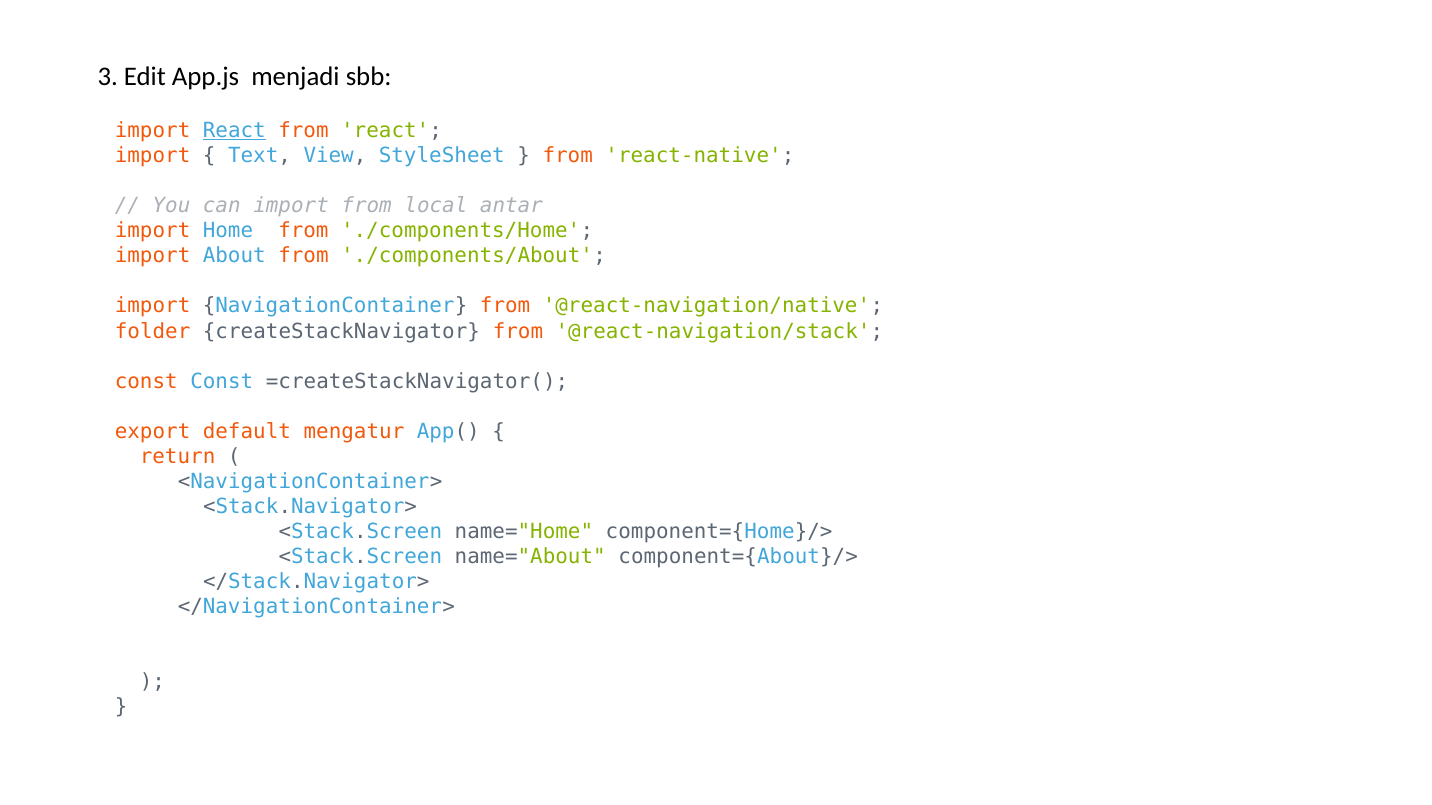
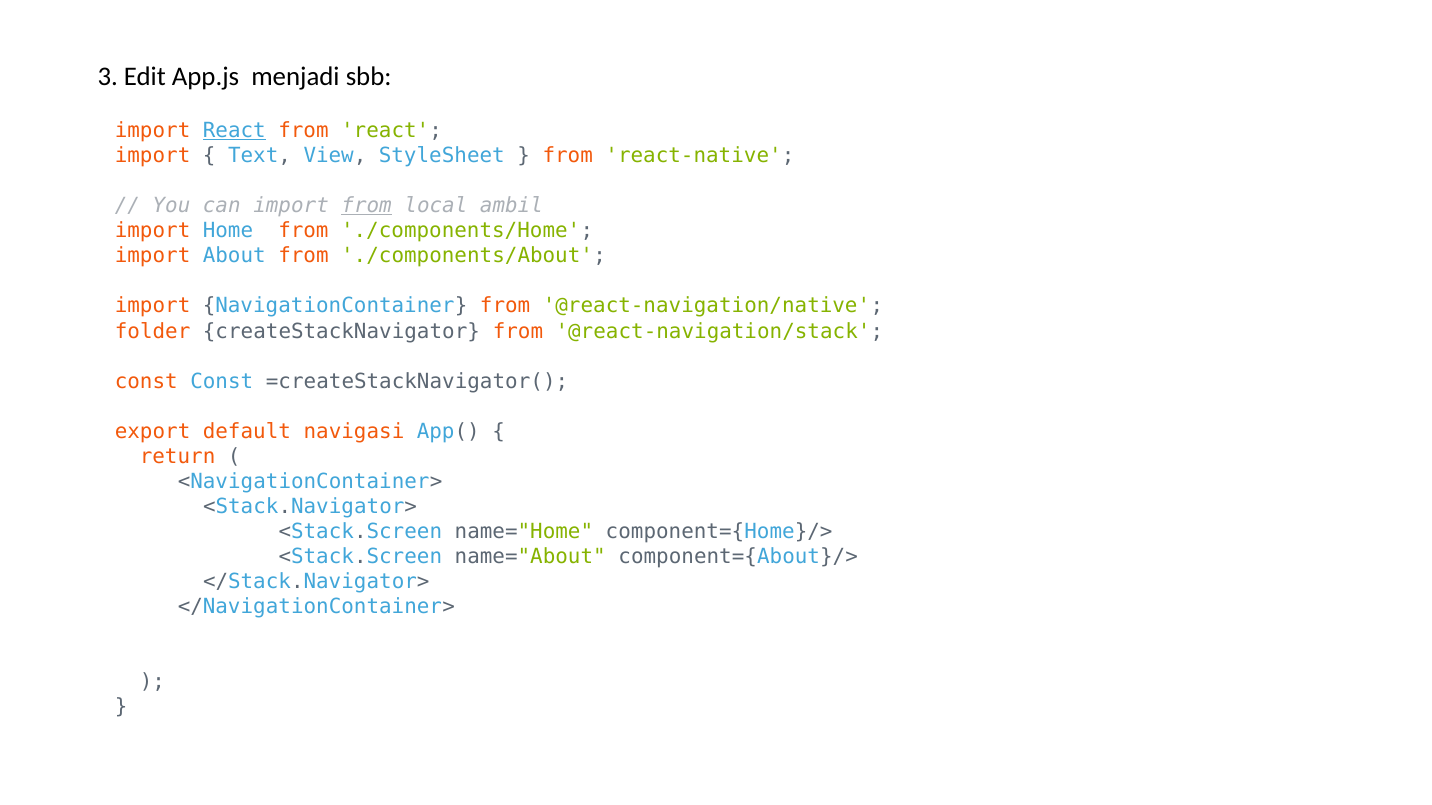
from at (367, 206) underline: none -> present
antar: antar -> ambil
mengatur: mengatur -> navigasi
